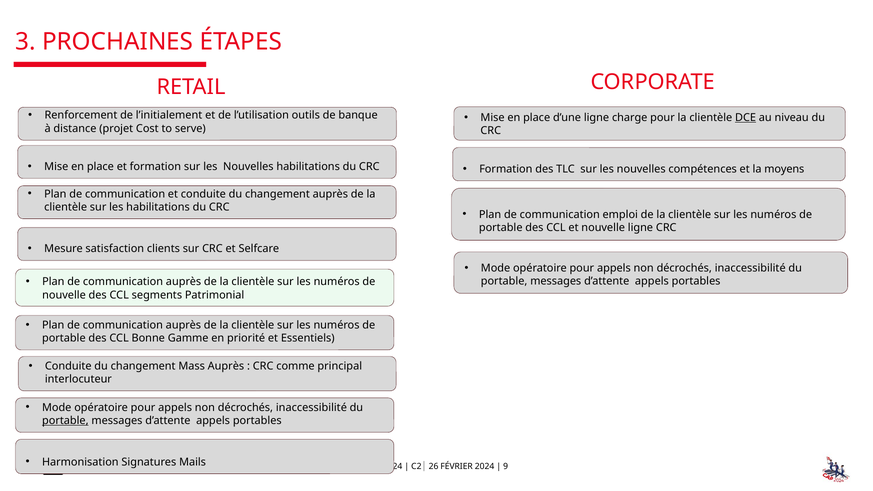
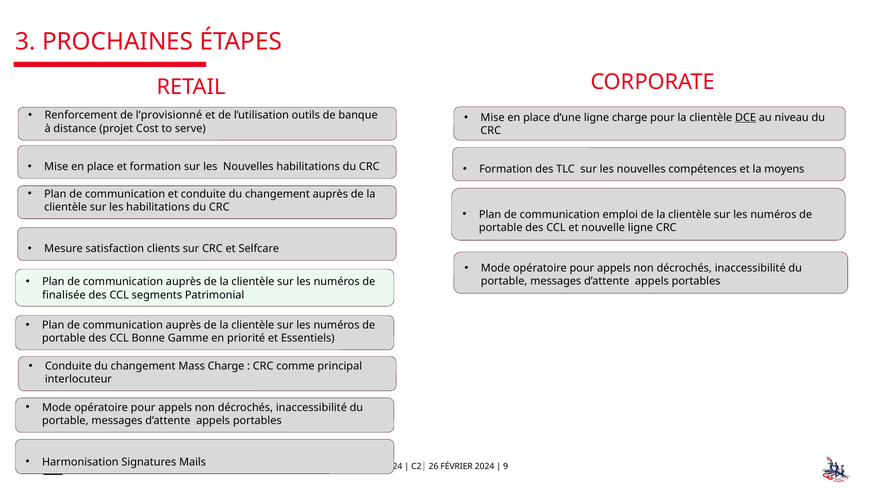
l’initialement: l’initialement -> l’provisionné
nouvelle at (64, 295): nouvelle -> finalisée
Mass Auprès: Auprès -> Charge
portable at (65, 421) underline: present -> none
